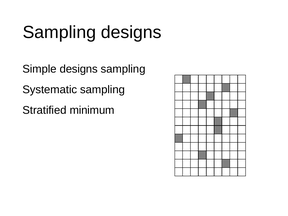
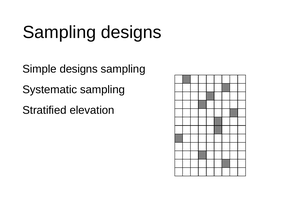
minimum: minimum -> elevation
